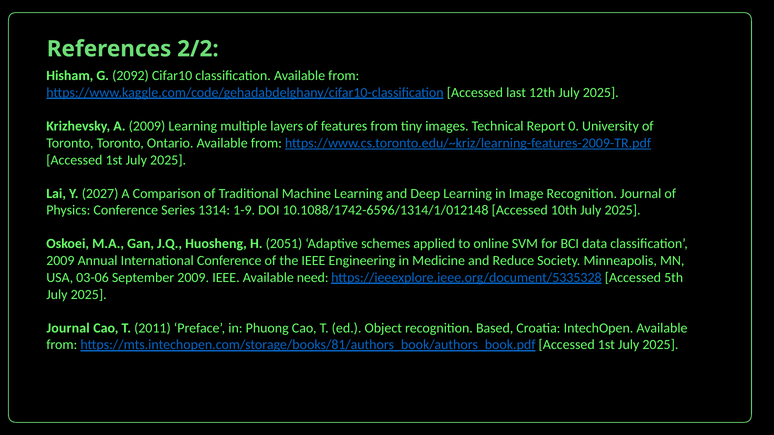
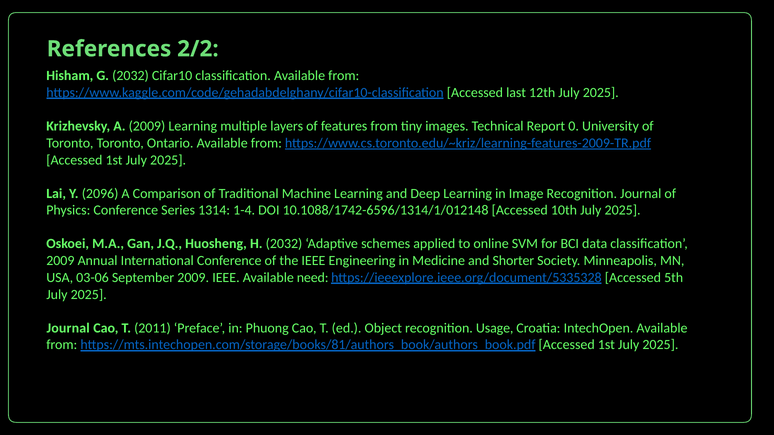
G 2092: 2092 -> 2032
2027: 2027 -> 2096
1-9: 1-9 -> 1-4
H 2051: 2051 -> 2032
Reduce: Reduce -> Shorter
Based: Based -> Usage
